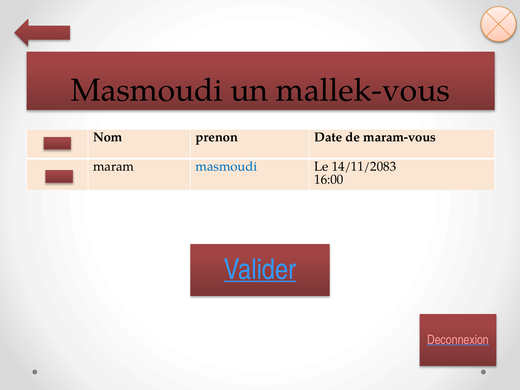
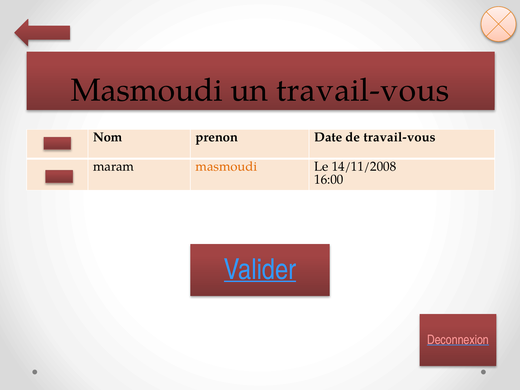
un mallek-vous: mallek-vous -> travail-vous
de maram-vous: maram-vous -> travail-vous
masmoudi at (226, 167) colour: blue -> orange
14/11/2083: 14/11/2083 -> 14/11/2008
